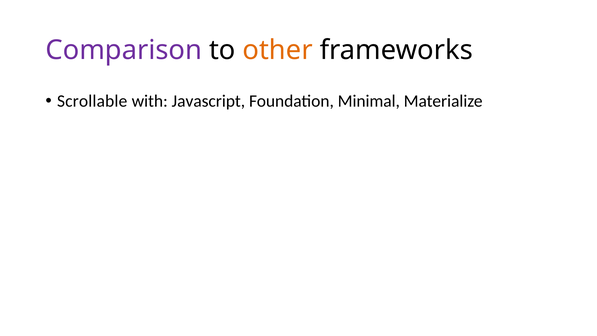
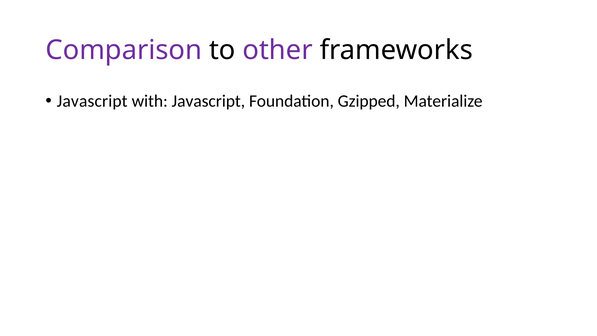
other colour: orange -> purple
Scrollable at (92, 101): Scrollable -> Javascript
Minimal: Minimal -> Gzipped
